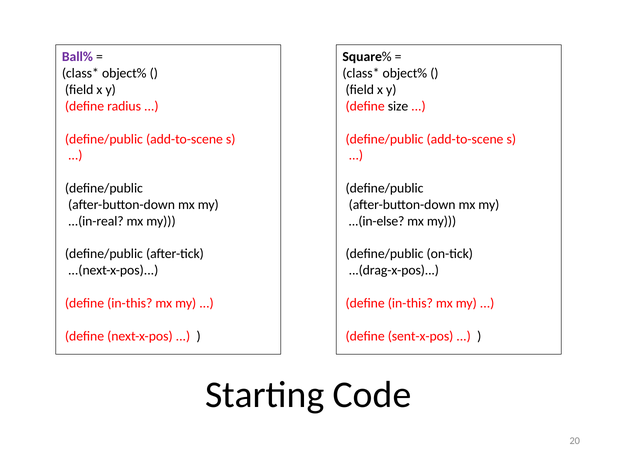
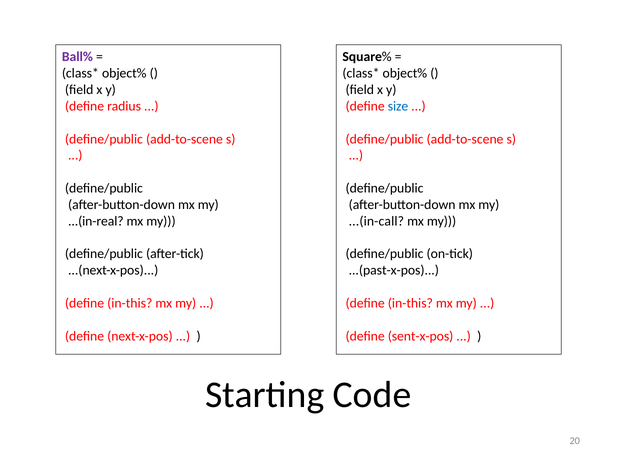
size colour: black -> blue
...(in-else: ...(in-else -> ...(in-call
...(drag-x-pos: ...(drag-x-pos -> ...(past-x-pos
